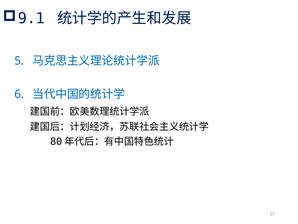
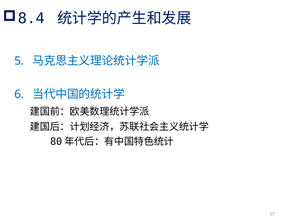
9.1: 9.1 -> 8.4
